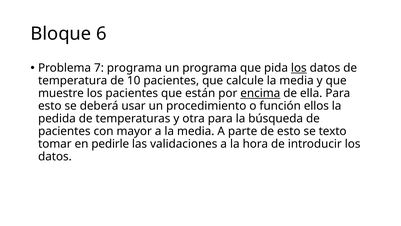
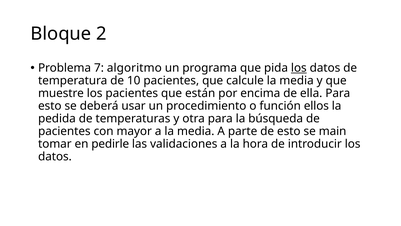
6: 6 -> 2
7 programa: programa -> algoritmo
encima underline: present -> none
texto: texto -> main
